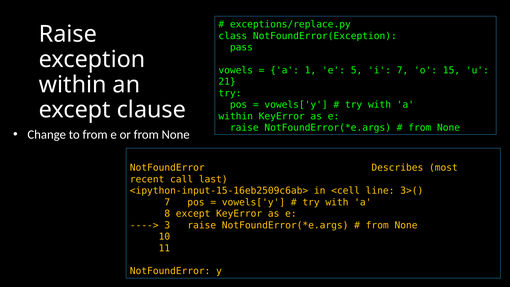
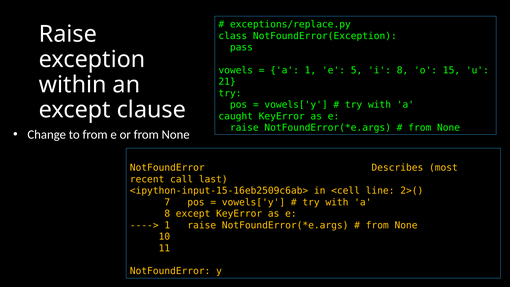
i 7: 7 -> 8
within at (236, 116): within -> caught
3>(: 3>( -> 2>(
3 at (167, 225): 3 -> 1
